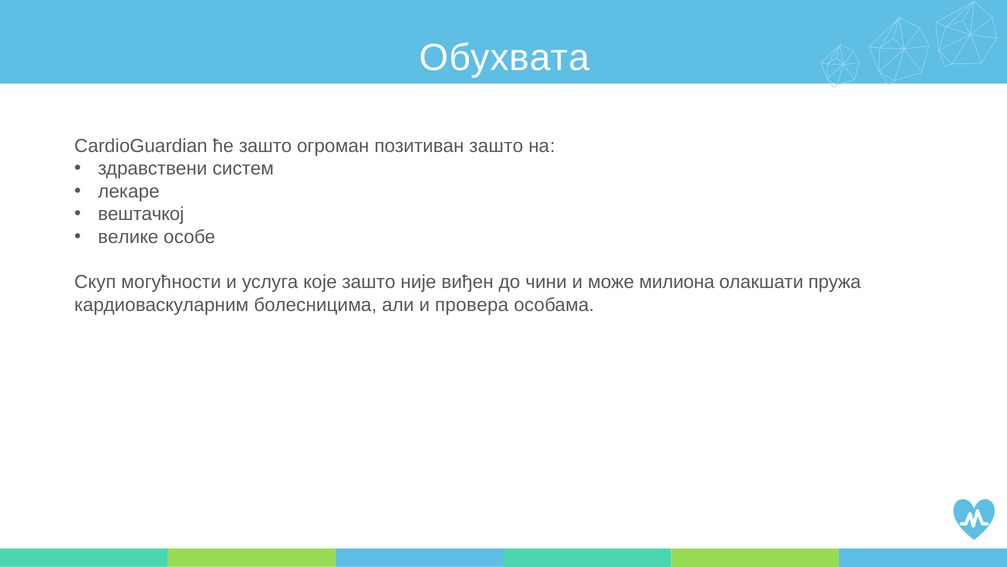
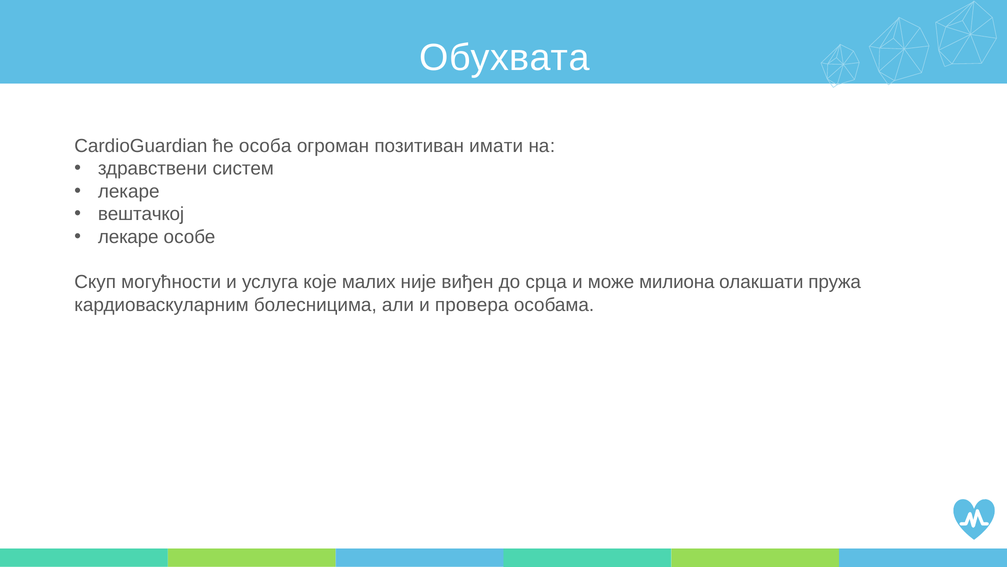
ће зашто: зашто -> особа
позитиван зашто: зашто -> имати
велике at (128, 237): велике -> лекаре
које зашто: зашто -> малих
чини: чини -> срца
